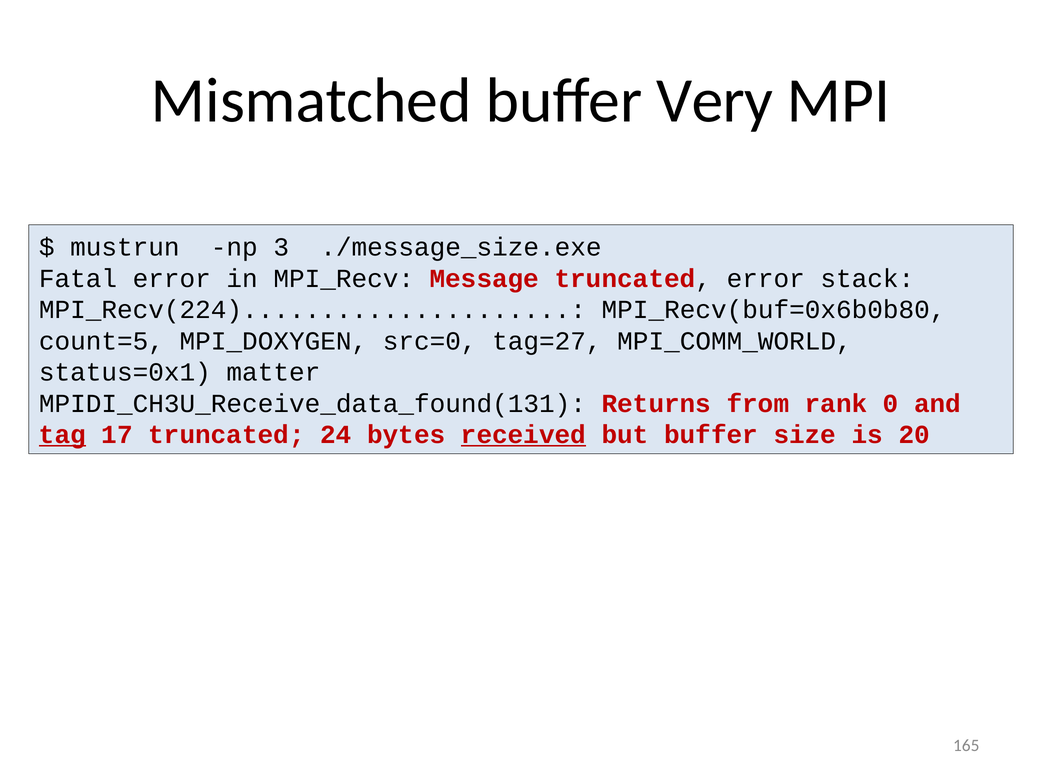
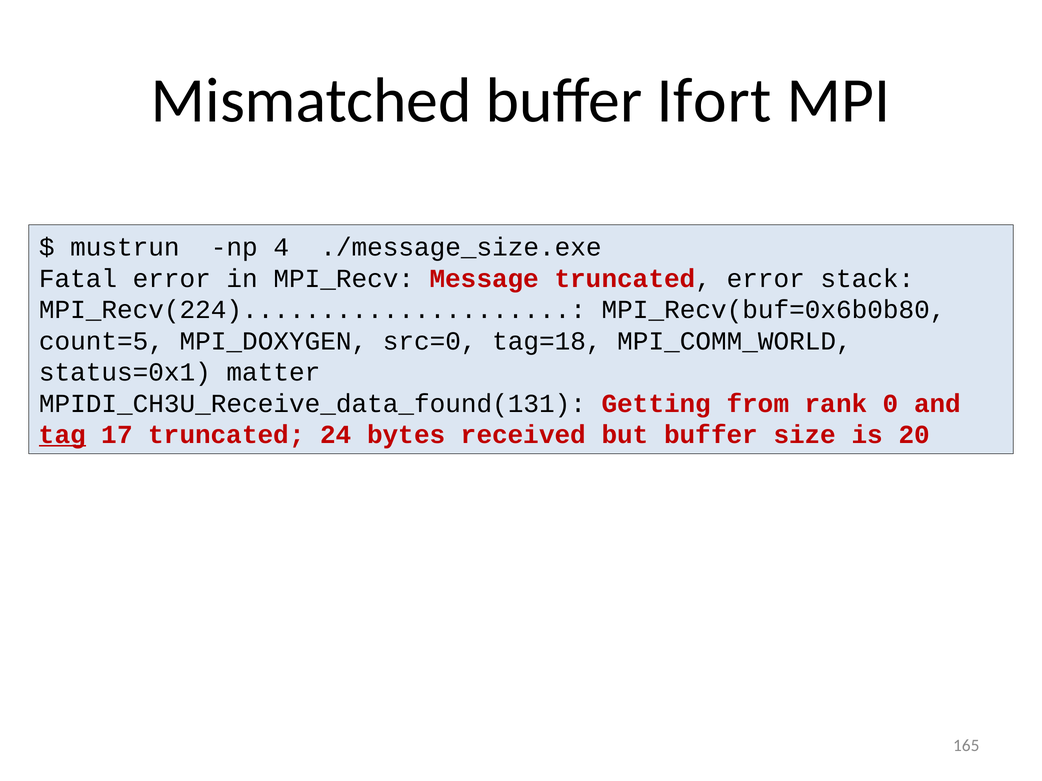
Very: Very -> Ifort
3: 3 -> 4
tag=27: tag=27 -> tag=18
Returns: Returns -> Getting
received underline: present -> none
